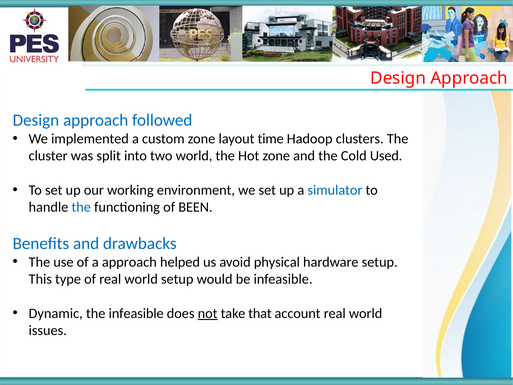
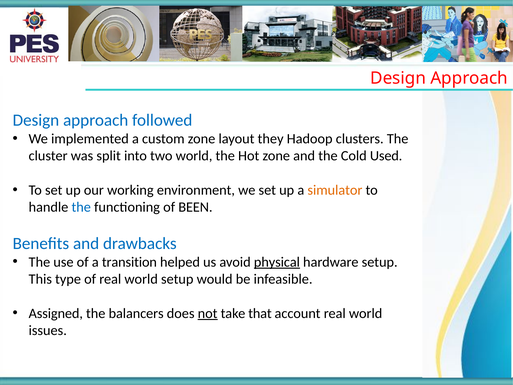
time: time -> they
simulator colour: blue -> orange
a approach: approach -> transition
physical underline: none -> present
Dynamic: Dynamic -> Assigned
the infeasible: infeasible -> balancers
